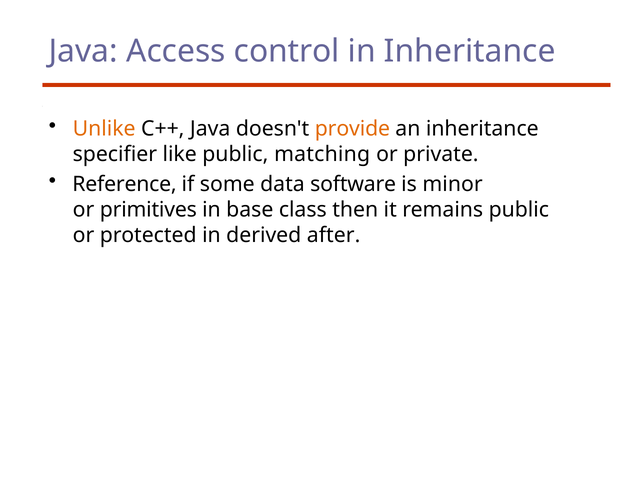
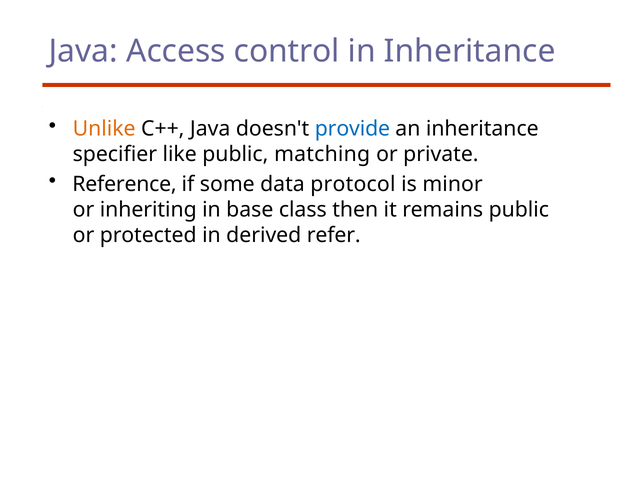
provide colour: orange -> blue
software: software -> protocol
primitives: primitives -> inheriting
after: after -> refer
